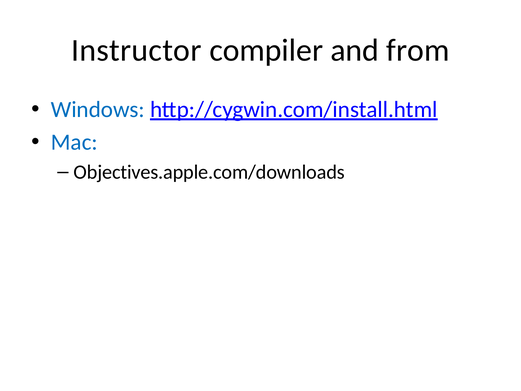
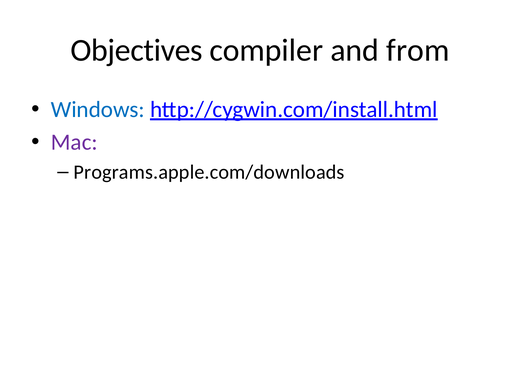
Instructor: Instructor -> Objectives
Mac colour: blue -> purple
Objectives.apple.com/downloads: Objectives.apple.com/downloads -> Programs.apple.com/downloads
